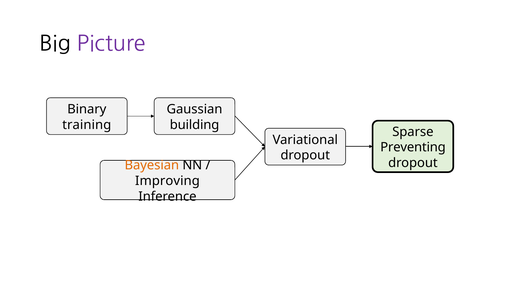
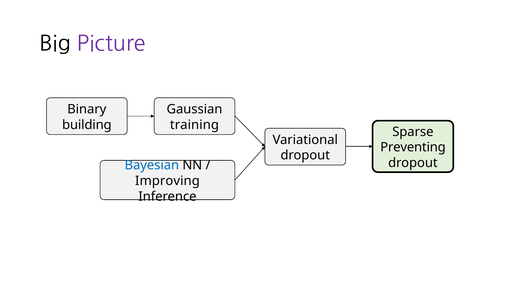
training: training -> building
building: building -> training
Bayesian colour: orange -> blue
